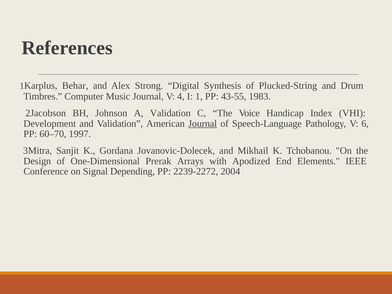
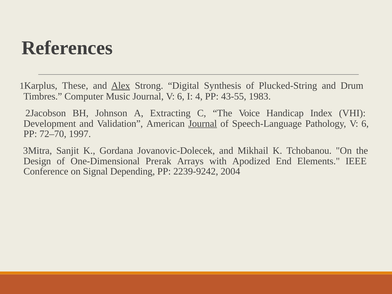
Behar: Behar -> These
Alex underline: none -> present
Journal V 4: 4 -> 6
1: 1 -> 4
A Validation: Validation -> Extracting
60–70: 60–70 -> 72–70
2239-2272: 2239-2272 -> 2239-9242
